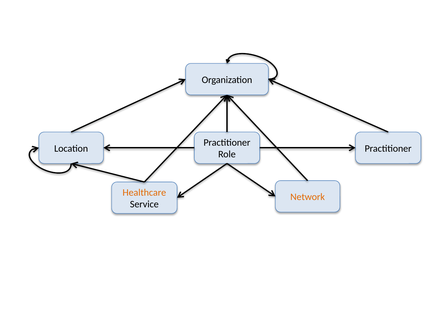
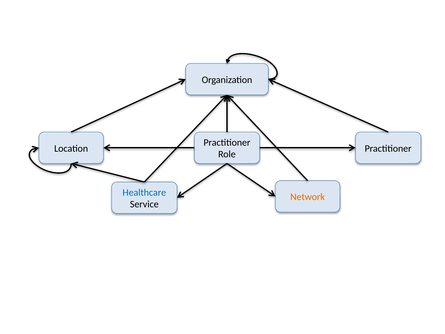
Healthcare colour: orange -> blue
